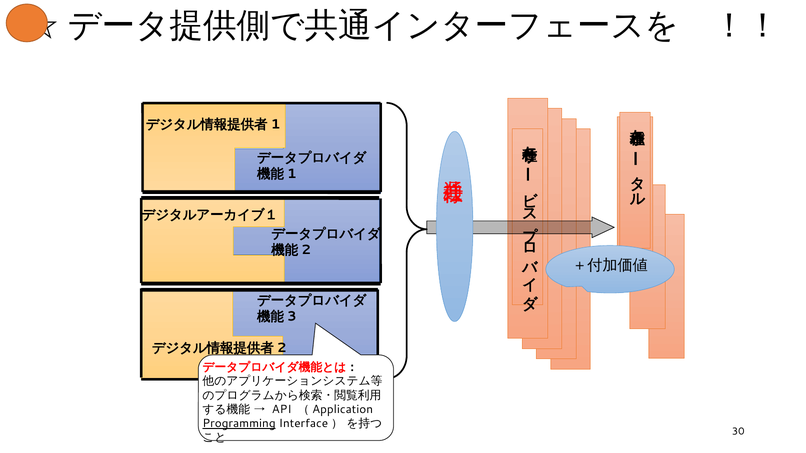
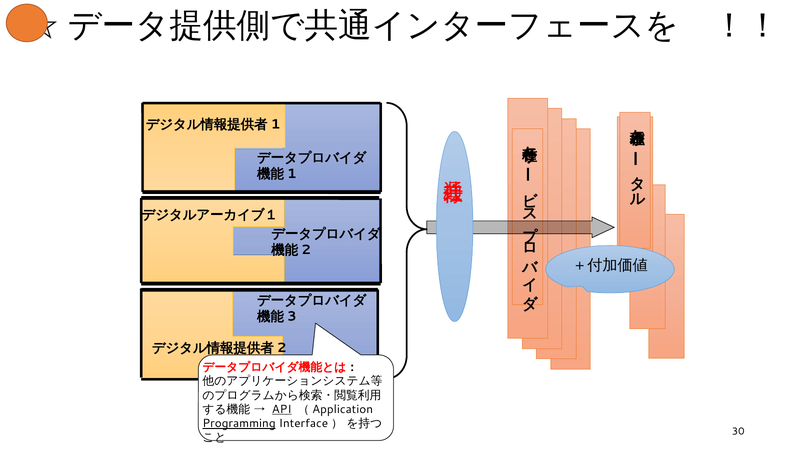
API underline: none -> present
